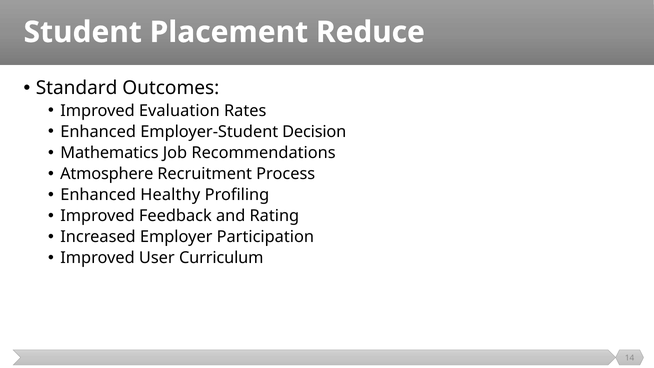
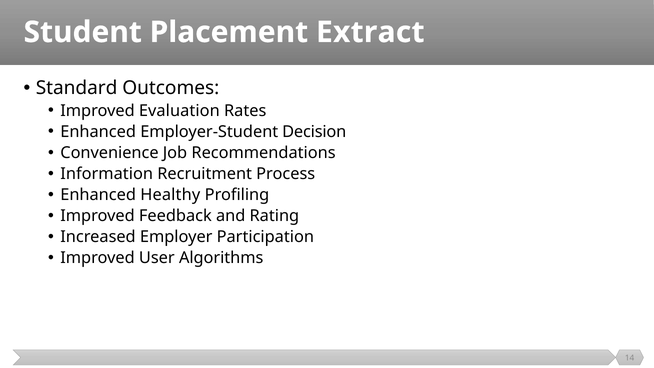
Reduce: Reduce -> Extract
Mathematics: Mathematics -> Convenience
Atmosphere: Atmosphere -> Information
Curriculum: Curriculum -> Algorithms
